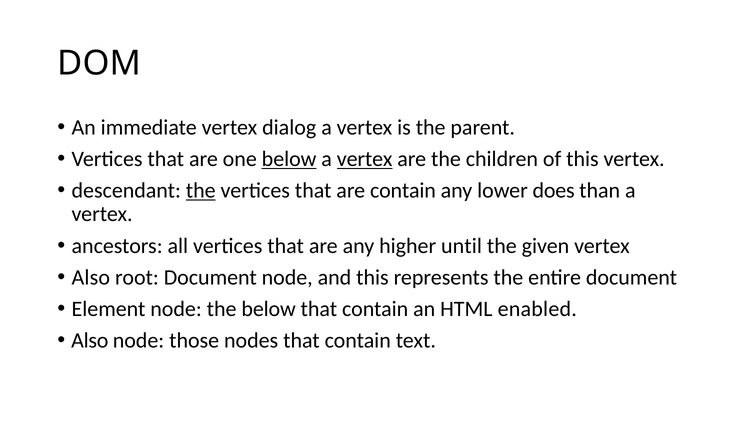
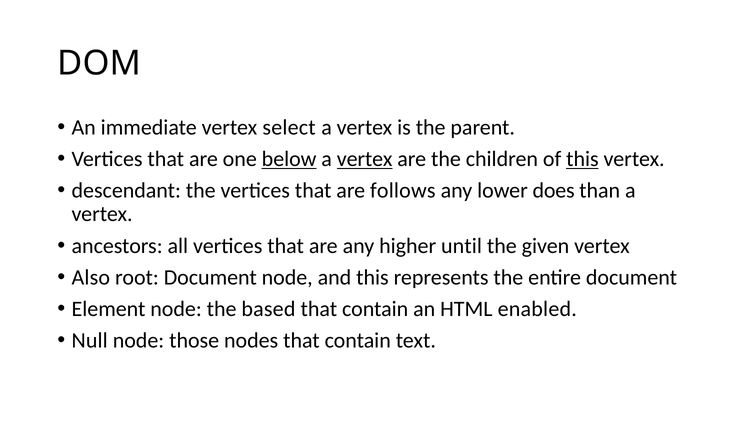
dialog: dialog -> select
this at (582, 159) underline: none -> present
the at (201, 191) underline: present -> none
are contain: contain -> follows
the below: below -> based
Also at (90, 341): Also -> Null
